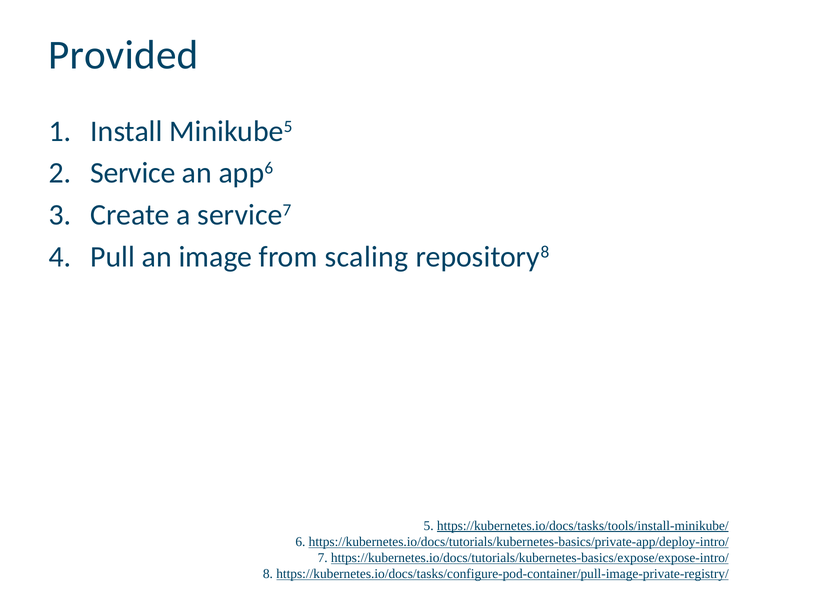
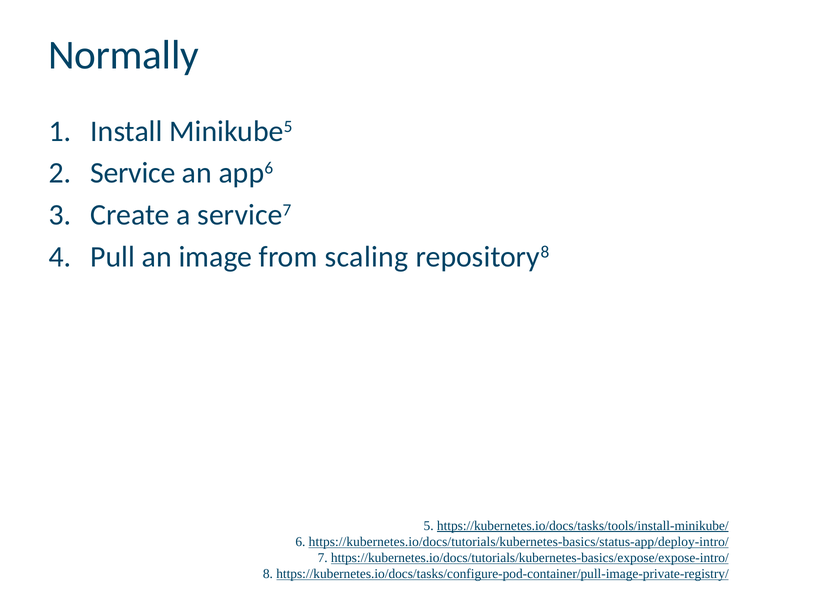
Provided: Provided -> Normally
https://kubernetes.io/docs/tutorials/kubernetes-basics/private-app/deploy-intro/: https://kubernetes.io/docs/tutorials/kubernetes-basics/private-app/deploy-intro/ -> https://kubernetes.io/docs/tutorials/kubernetes-basics/status-app/deploy-intro/
